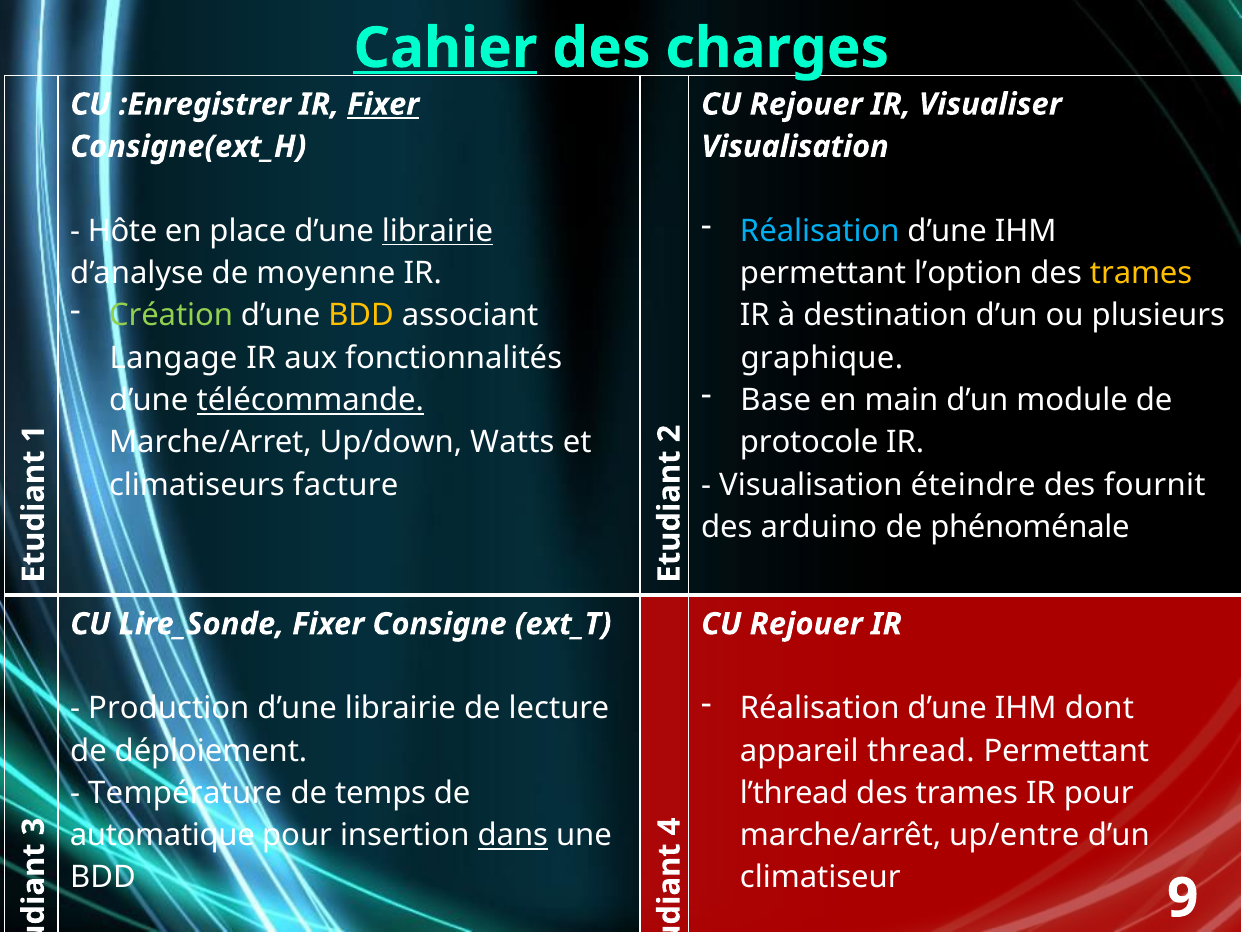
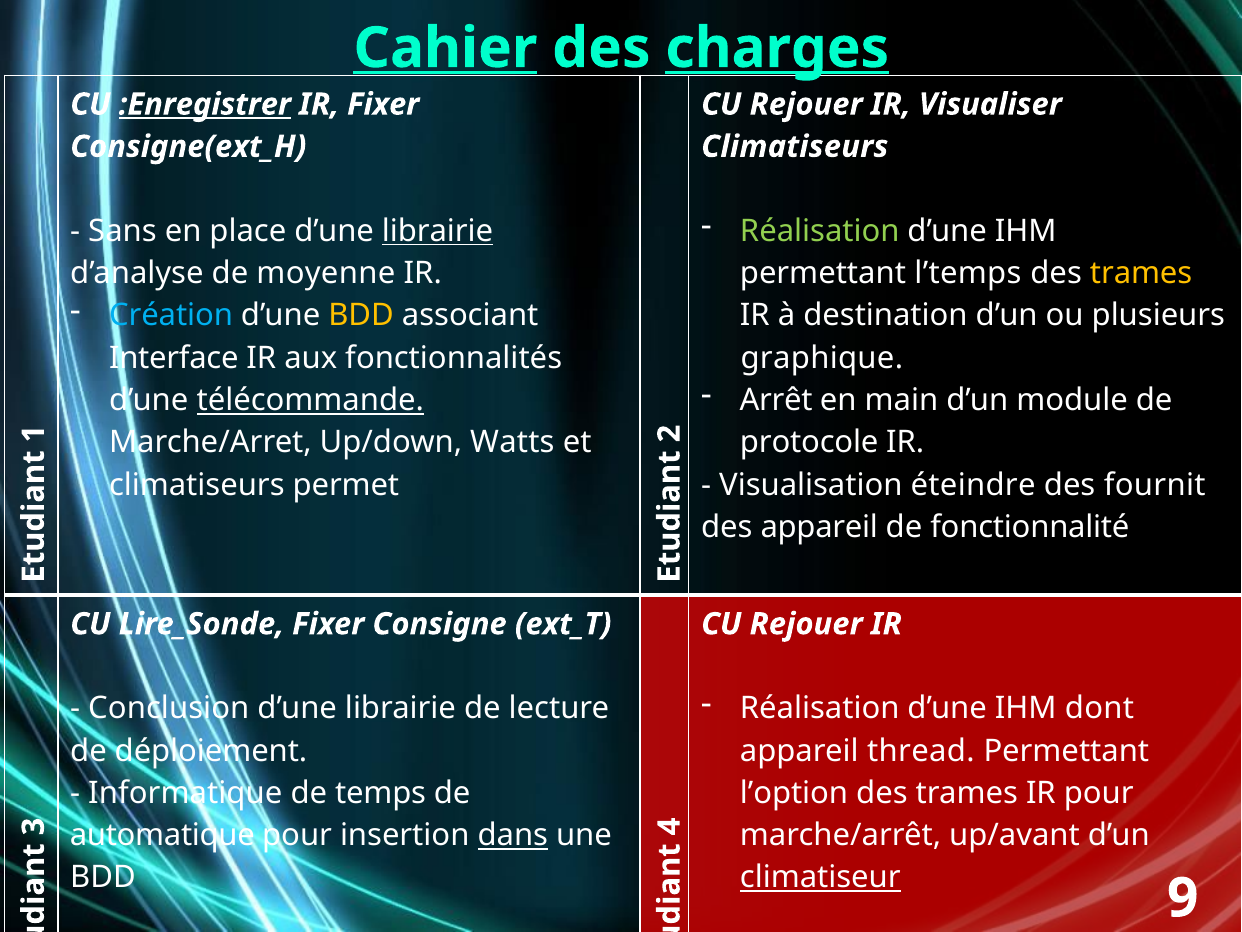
charges underline: none -> present
:Enregistrer underline: none -> present
Fixer at (383, 104) underline: present -> none
Visualisation at (795, 147): Visualisation -> Climatiseurs
Réalisation at (820, 231) colour: light blue -> light green
Hôte: Hôte -> Sans
l’option: l’option -> l’temps
Création colour: light green -> light blue
Langage: Langage -> Interface
Base: Base -> Arrêt
facture: facture -> permet
des arduino: arduino -> appareil
phénoménale: phénoménale -> fonctionnalité
Production: Production -> Conclusion
Température: Température -> Informatique
l’thread: l’thread -> l’option
up/entre: up/entre -> up/avant
climatiseur underline: none -> present
